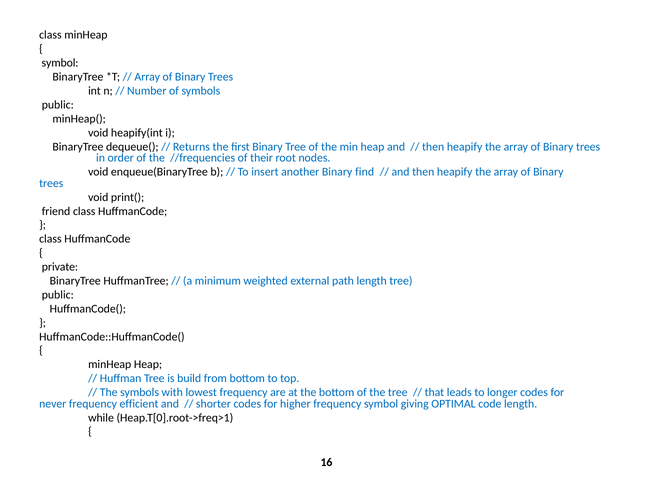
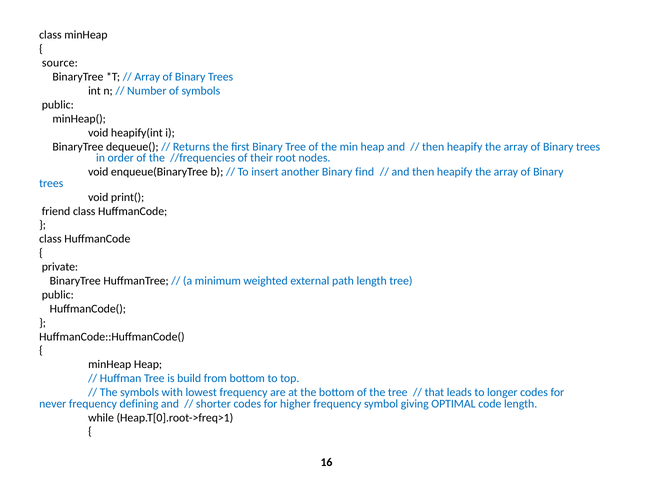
symbol at (60, 63): symbol -> source
efficient: efficient -> defining
